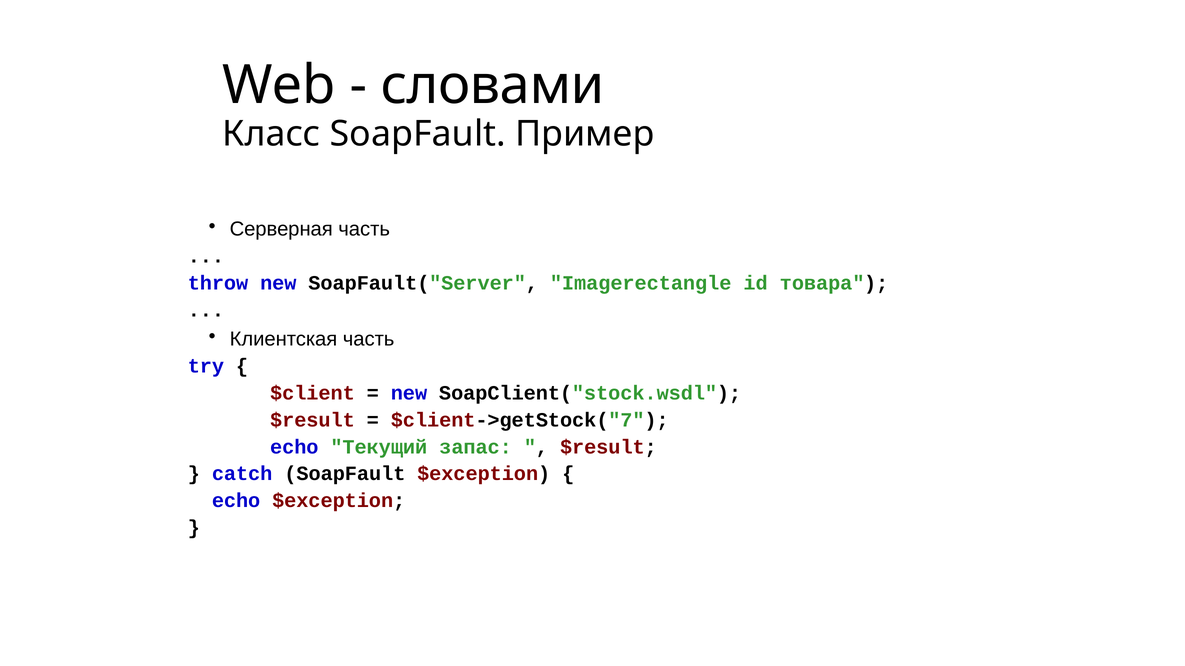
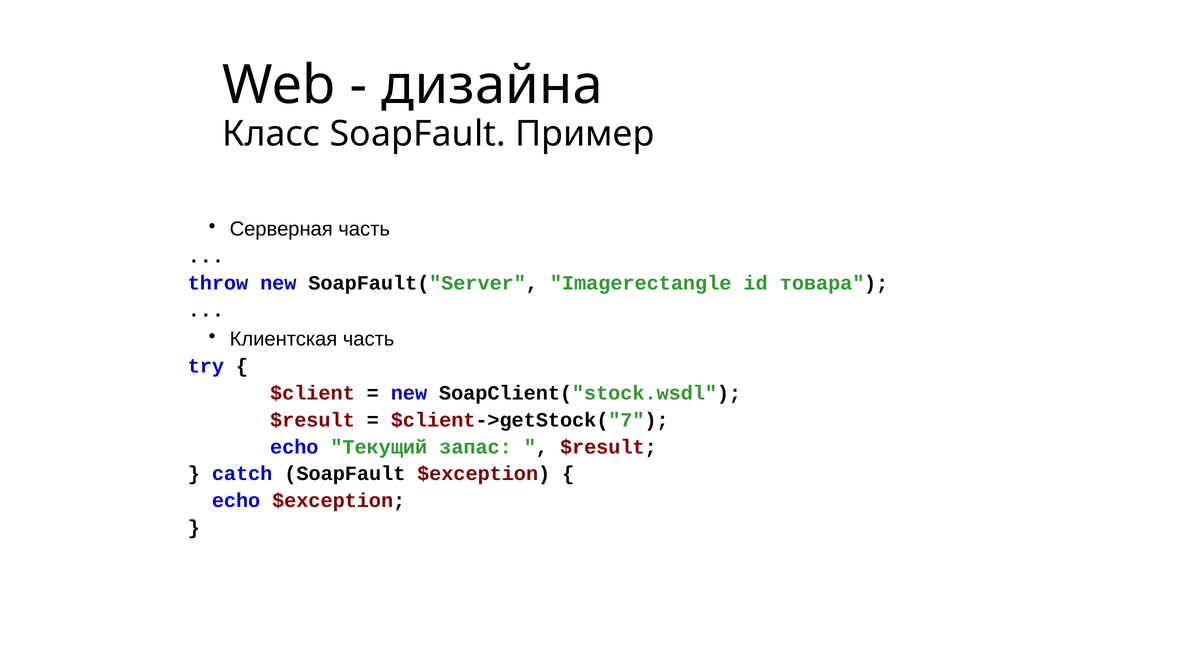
словами: словами -> дизайна
